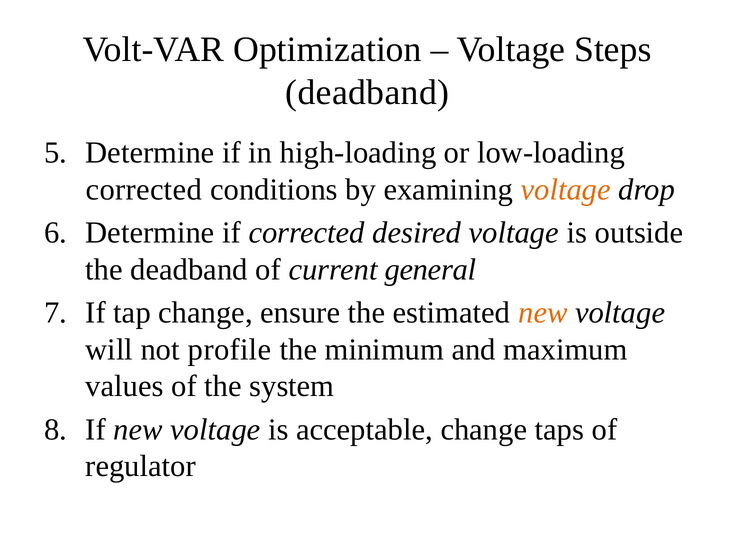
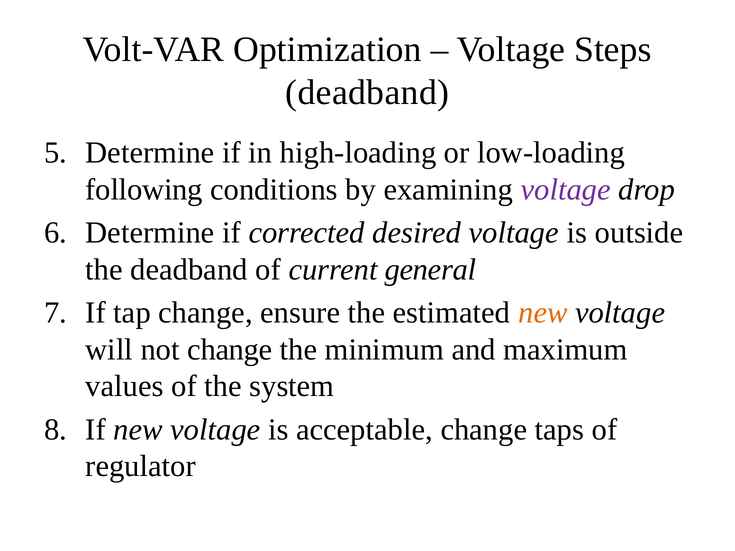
corrected at (144, 190): corrected -> following
voltage at (566, 190) colour: orange -> purple
not profile: profile -> change
